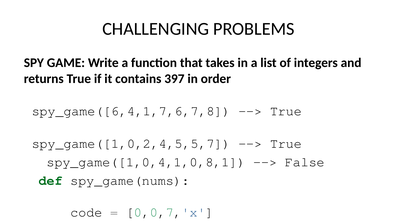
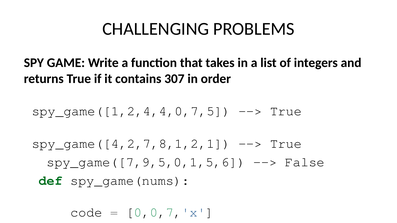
397: 397 -> 307
spy_game([6,4,1,7,6,7,8: spy_game([6,4,1,7,6,7,8 -> spy_game([1,2,4,4,0,7,5
spy_game([1,0,2,4,5,5,7: spy_game([1,0,2,4,5,5,7 -> spy_game([4,2,7,8,1,2,1
spy_game([1,0,4,1,0,8,1: spy_game([1,0,4,1,0,8,1 -> spy_game([7,9,5,0,1,5,6
